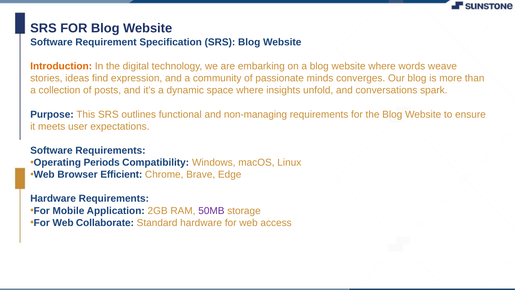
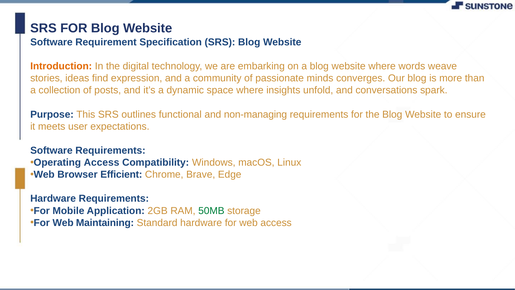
Operating Periods: Periods -> Access
50MB colour: purple -> green
Collaborate: Collaborate -> Maintaining
